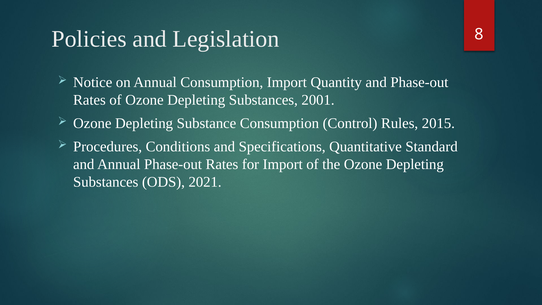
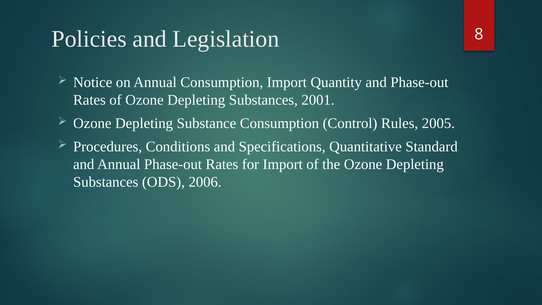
2015: 2015 -> 2005
2021: 2021 -> 2006
